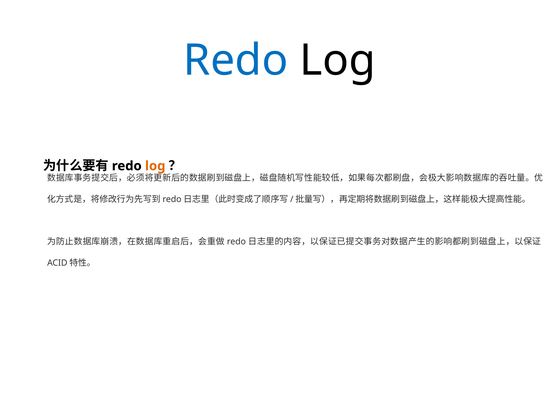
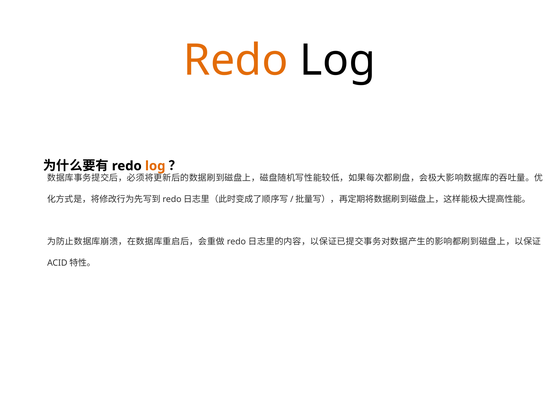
Redo at (236, 60) colour: blue -> orange
